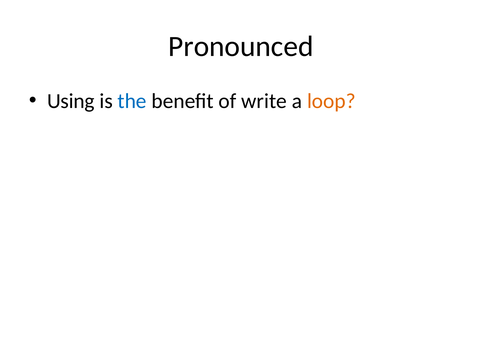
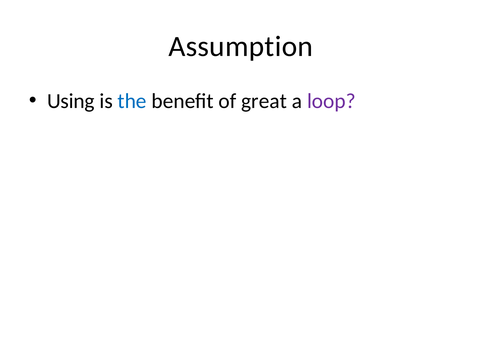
Pronounced: Pronounced -> Assumption
write: write -> great
loop colour: orange -> purple
